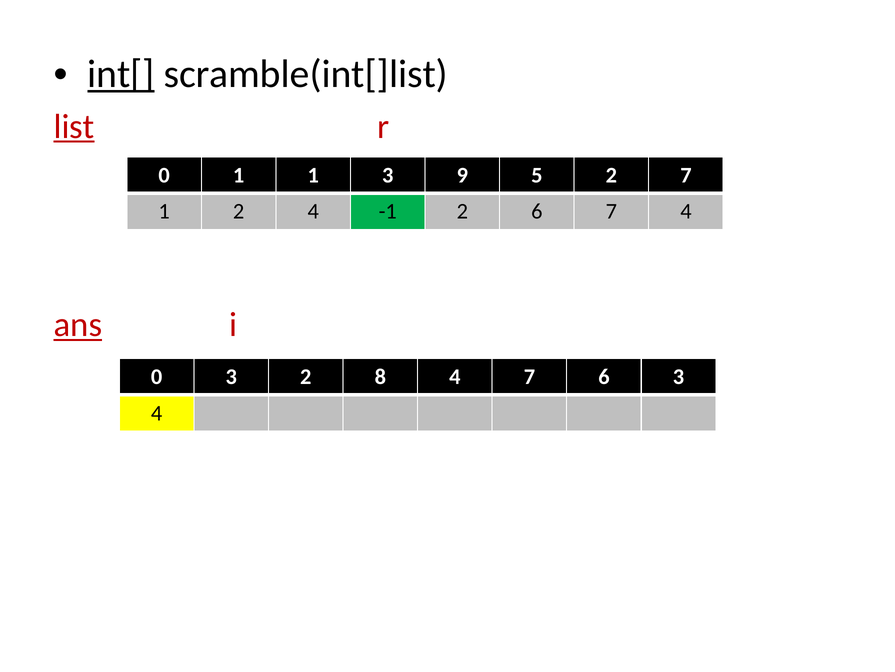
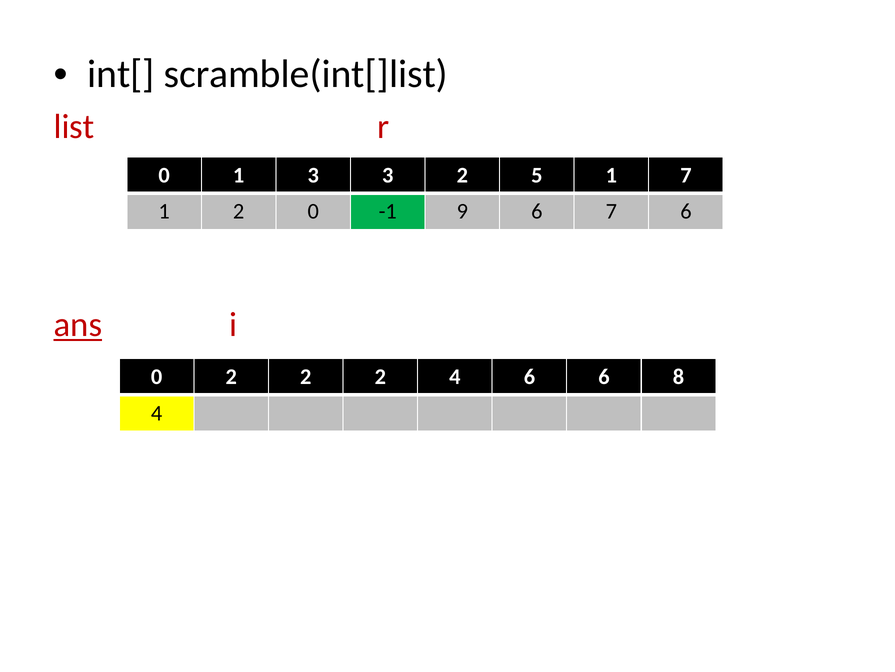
int[ underline: present -> none
list underline: present -> none
1 1: 1 -> 3
3 9: 9 -> 2
5 2: 2 -> 1
2 4: 4 -> 0
-1 2: 2 -> 9
7 4: 4 -> 6
0 3: 3 -> 2
8 at (380, 376): 8 -> 2
4 7: 7 -> 6
6 3: 3 -> 8
